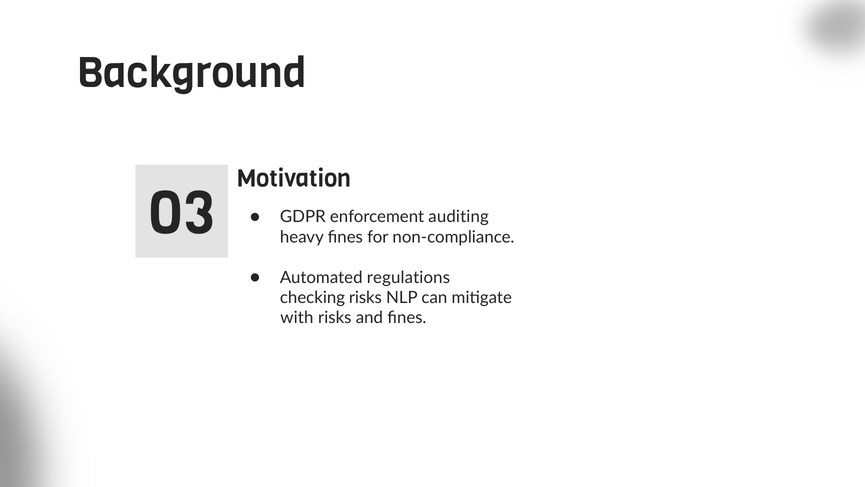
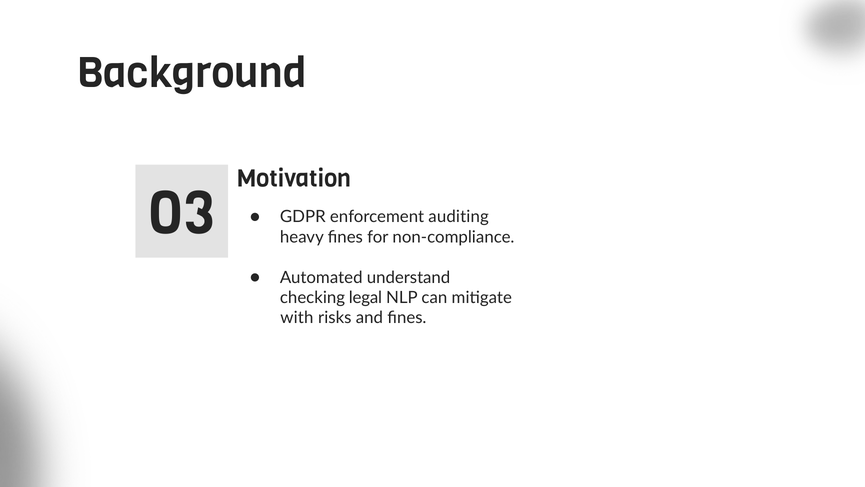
regulations: regulations -> understand
checking risks: risks -> legal
